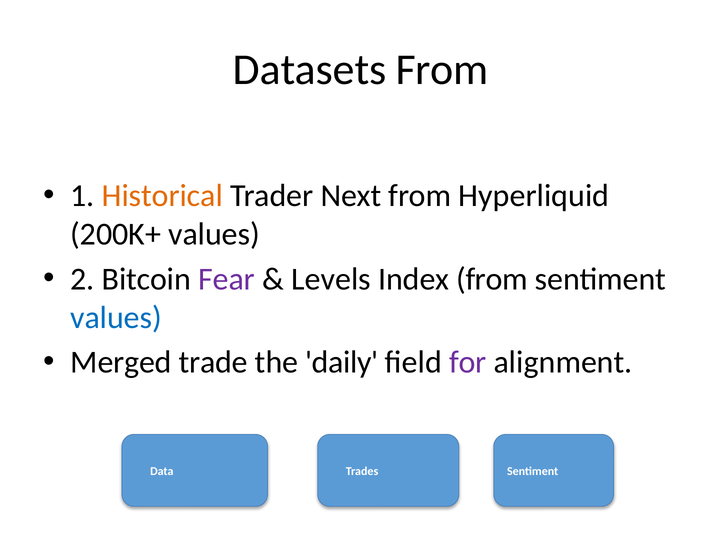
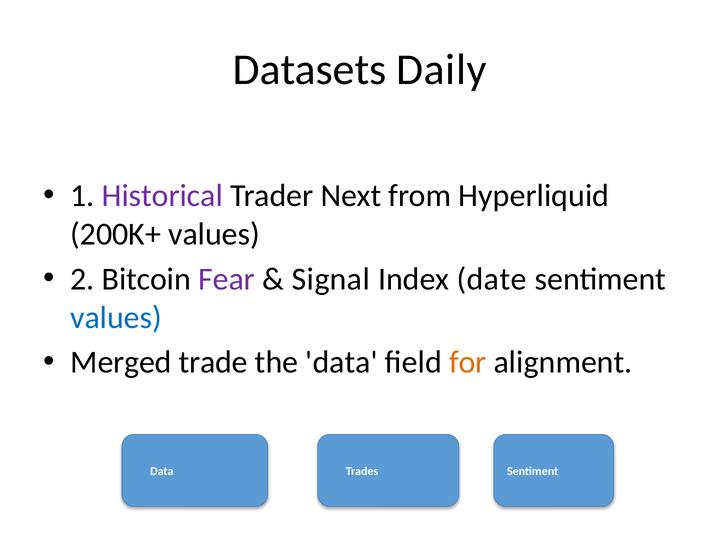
Datasets From: From -> Daily
Historical colour: orange -> purple
Levels: Levels -> Signal
Index from: from -> date
daily: daily -> data
for colour: purple -> orange
